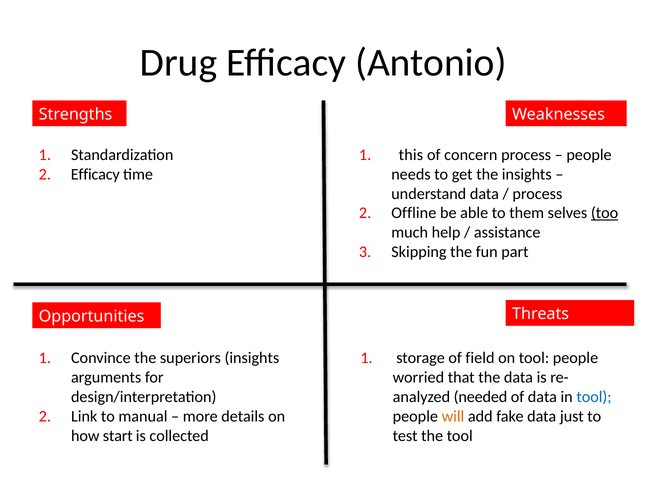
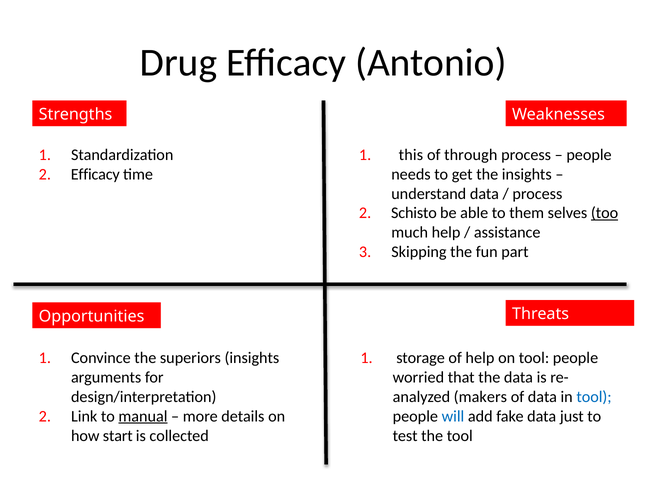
concern: concern -> through
Offline: Offline -> Schisto
of field: field -> help
needed: needed -> makers
manual underline: none -> present
will colour: orange -> blue
